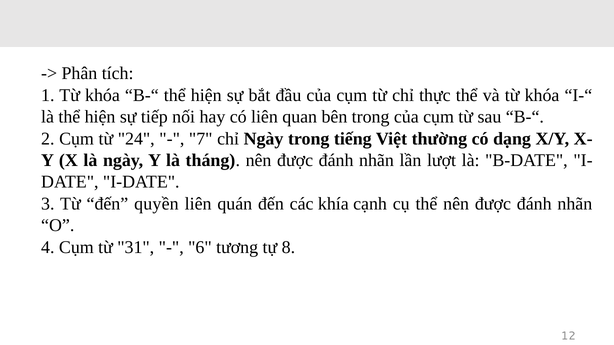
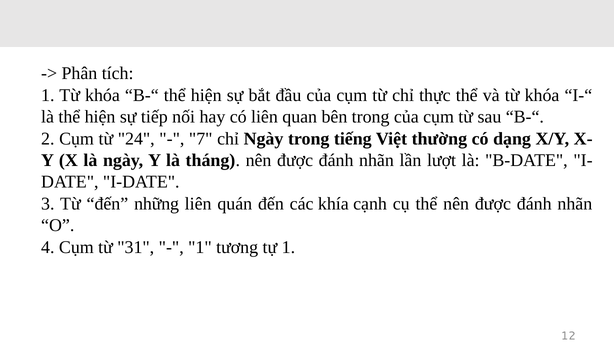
quyền: quyền -> những
6 at (200, 248): 6 -> 1
tự 8: 8 -> 1
